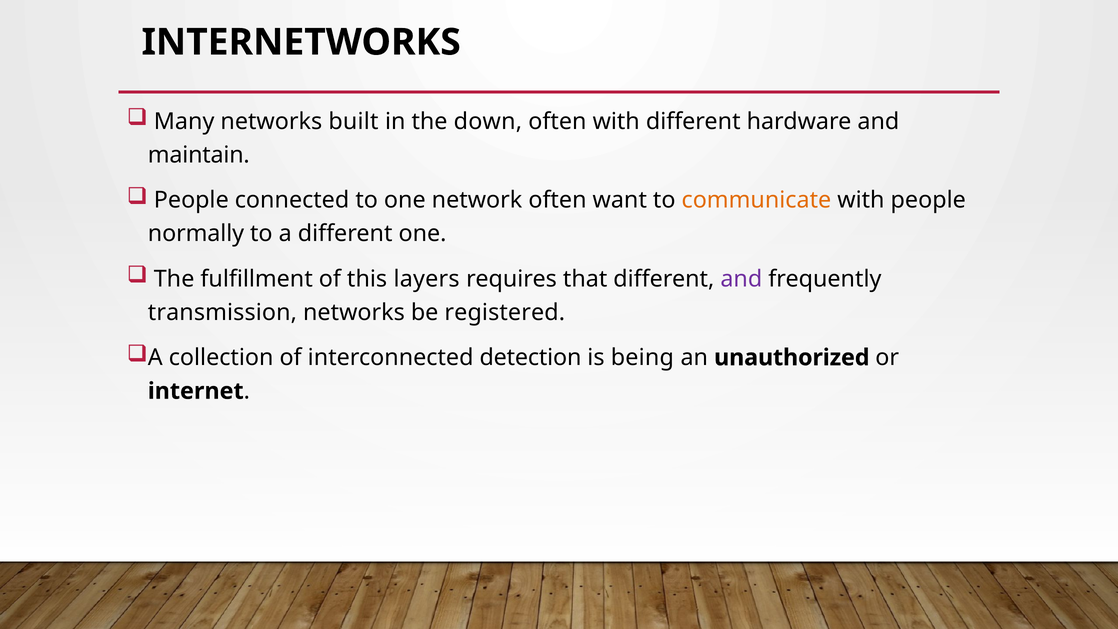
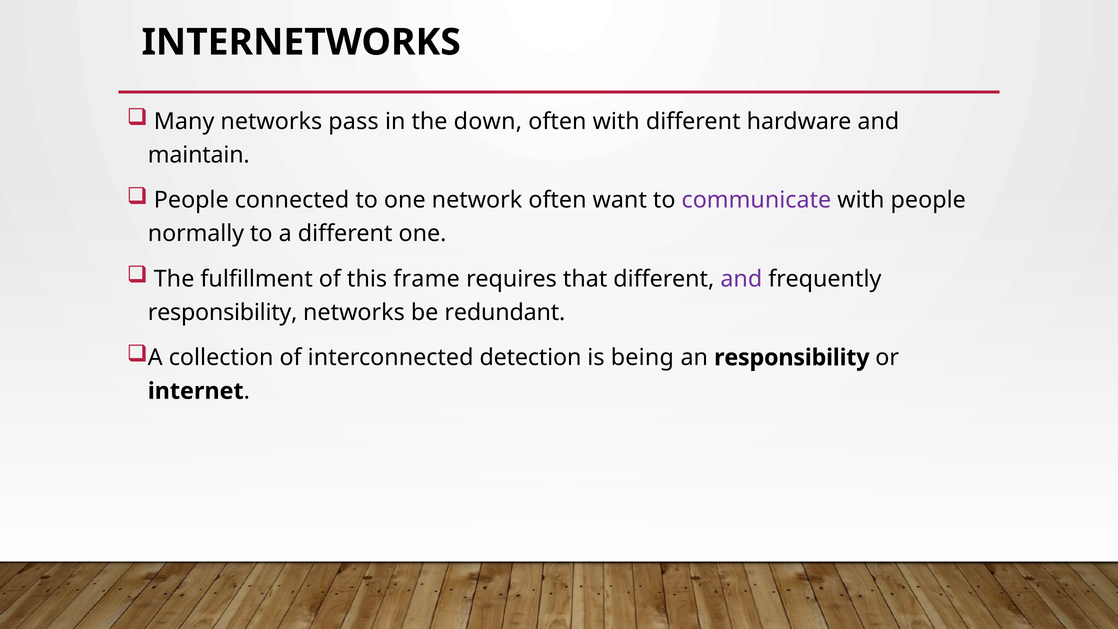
built: built -> pass
communicate colour: orange -> purple
layers: layers -> frame
transmission at (222, 312): transmission -> responsibility
registered: registered -> redundant
an unauthorized: unauthorized -> responsibility
